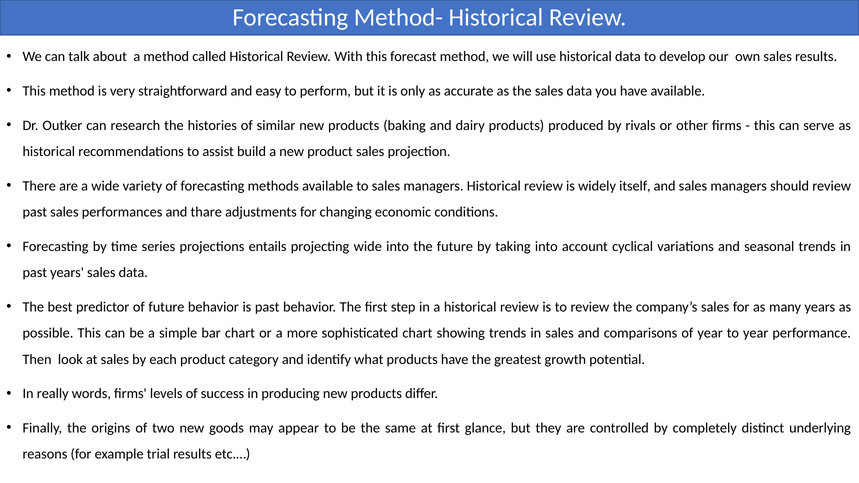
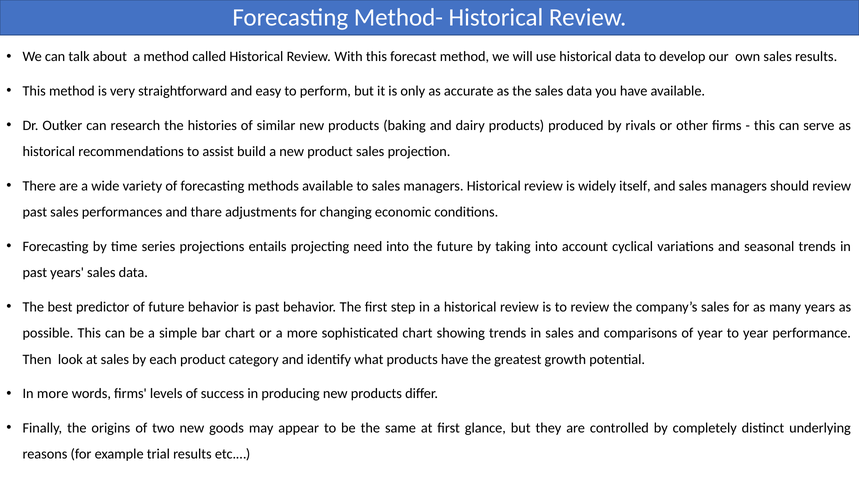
projecting wide: wide -> need
In really: really -> more
